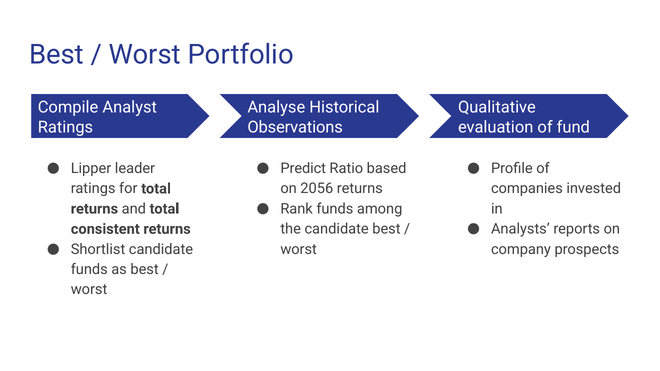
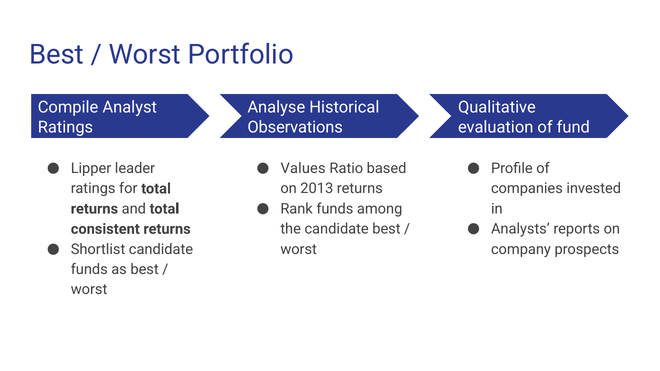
Predict: Predict -> Values
2056: 2056 -> 2013
